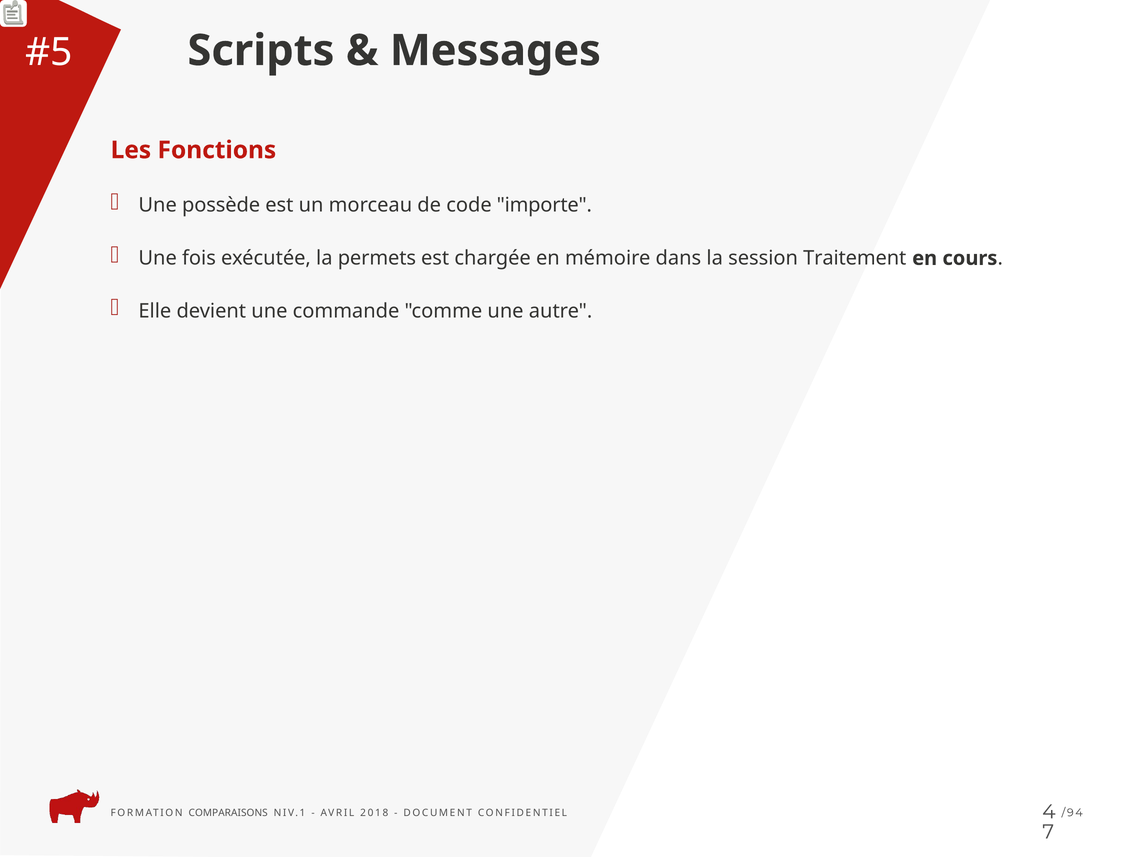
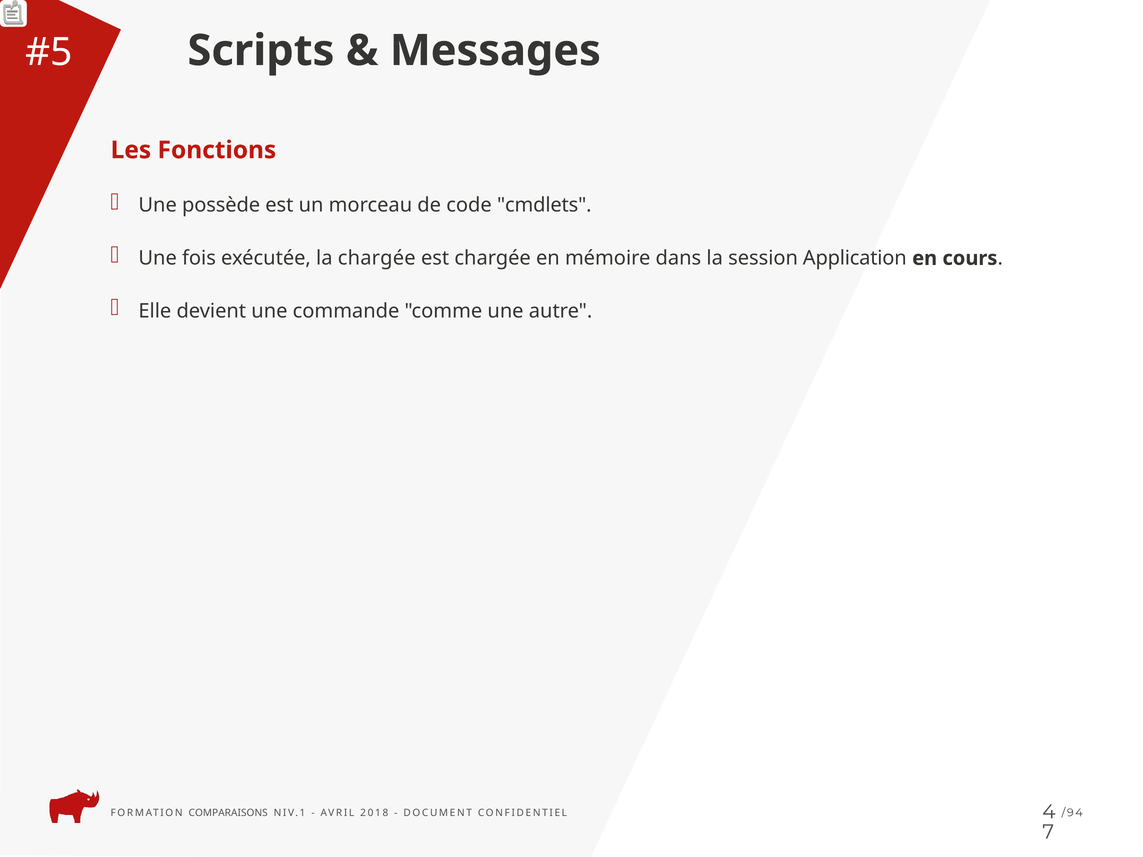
importe: importe -> cmdlets
la permets: permets -> chargée
Traitement: Traitement -> Application
